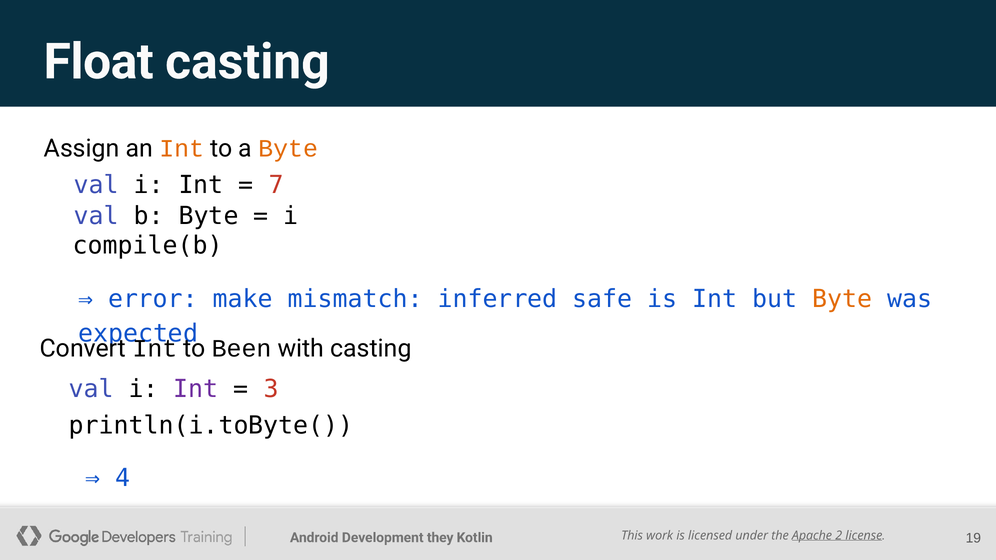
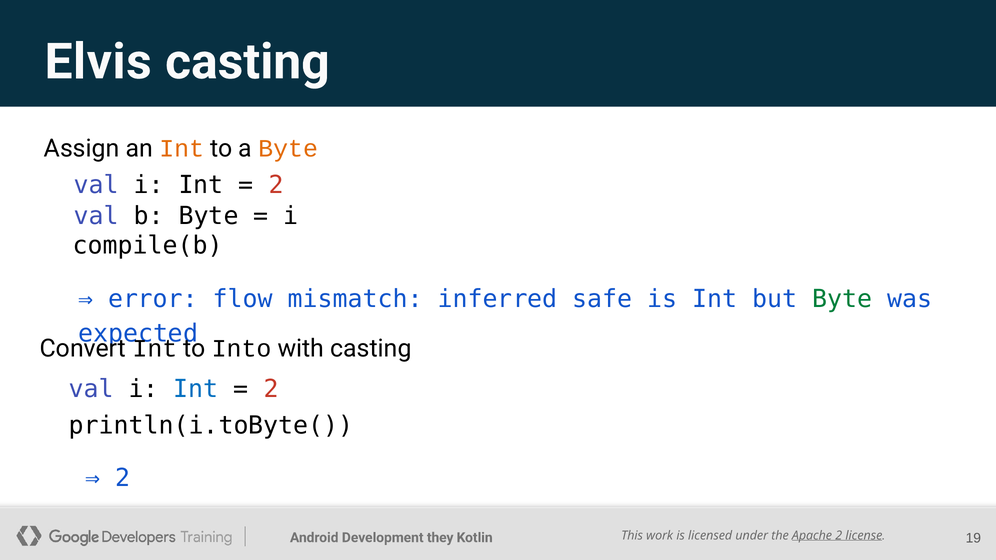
Float: Float -> Elvis
7 at (276, 185): 7 -> 2
make: make -> flow
Byte at (842, 299) colour: orange -> green
Been: Been -> Into
Int at (196, 389) colour: purple -> blue
3 at (271, 389): 3 -> 2
4 at (123, 478): 4 -> 2
